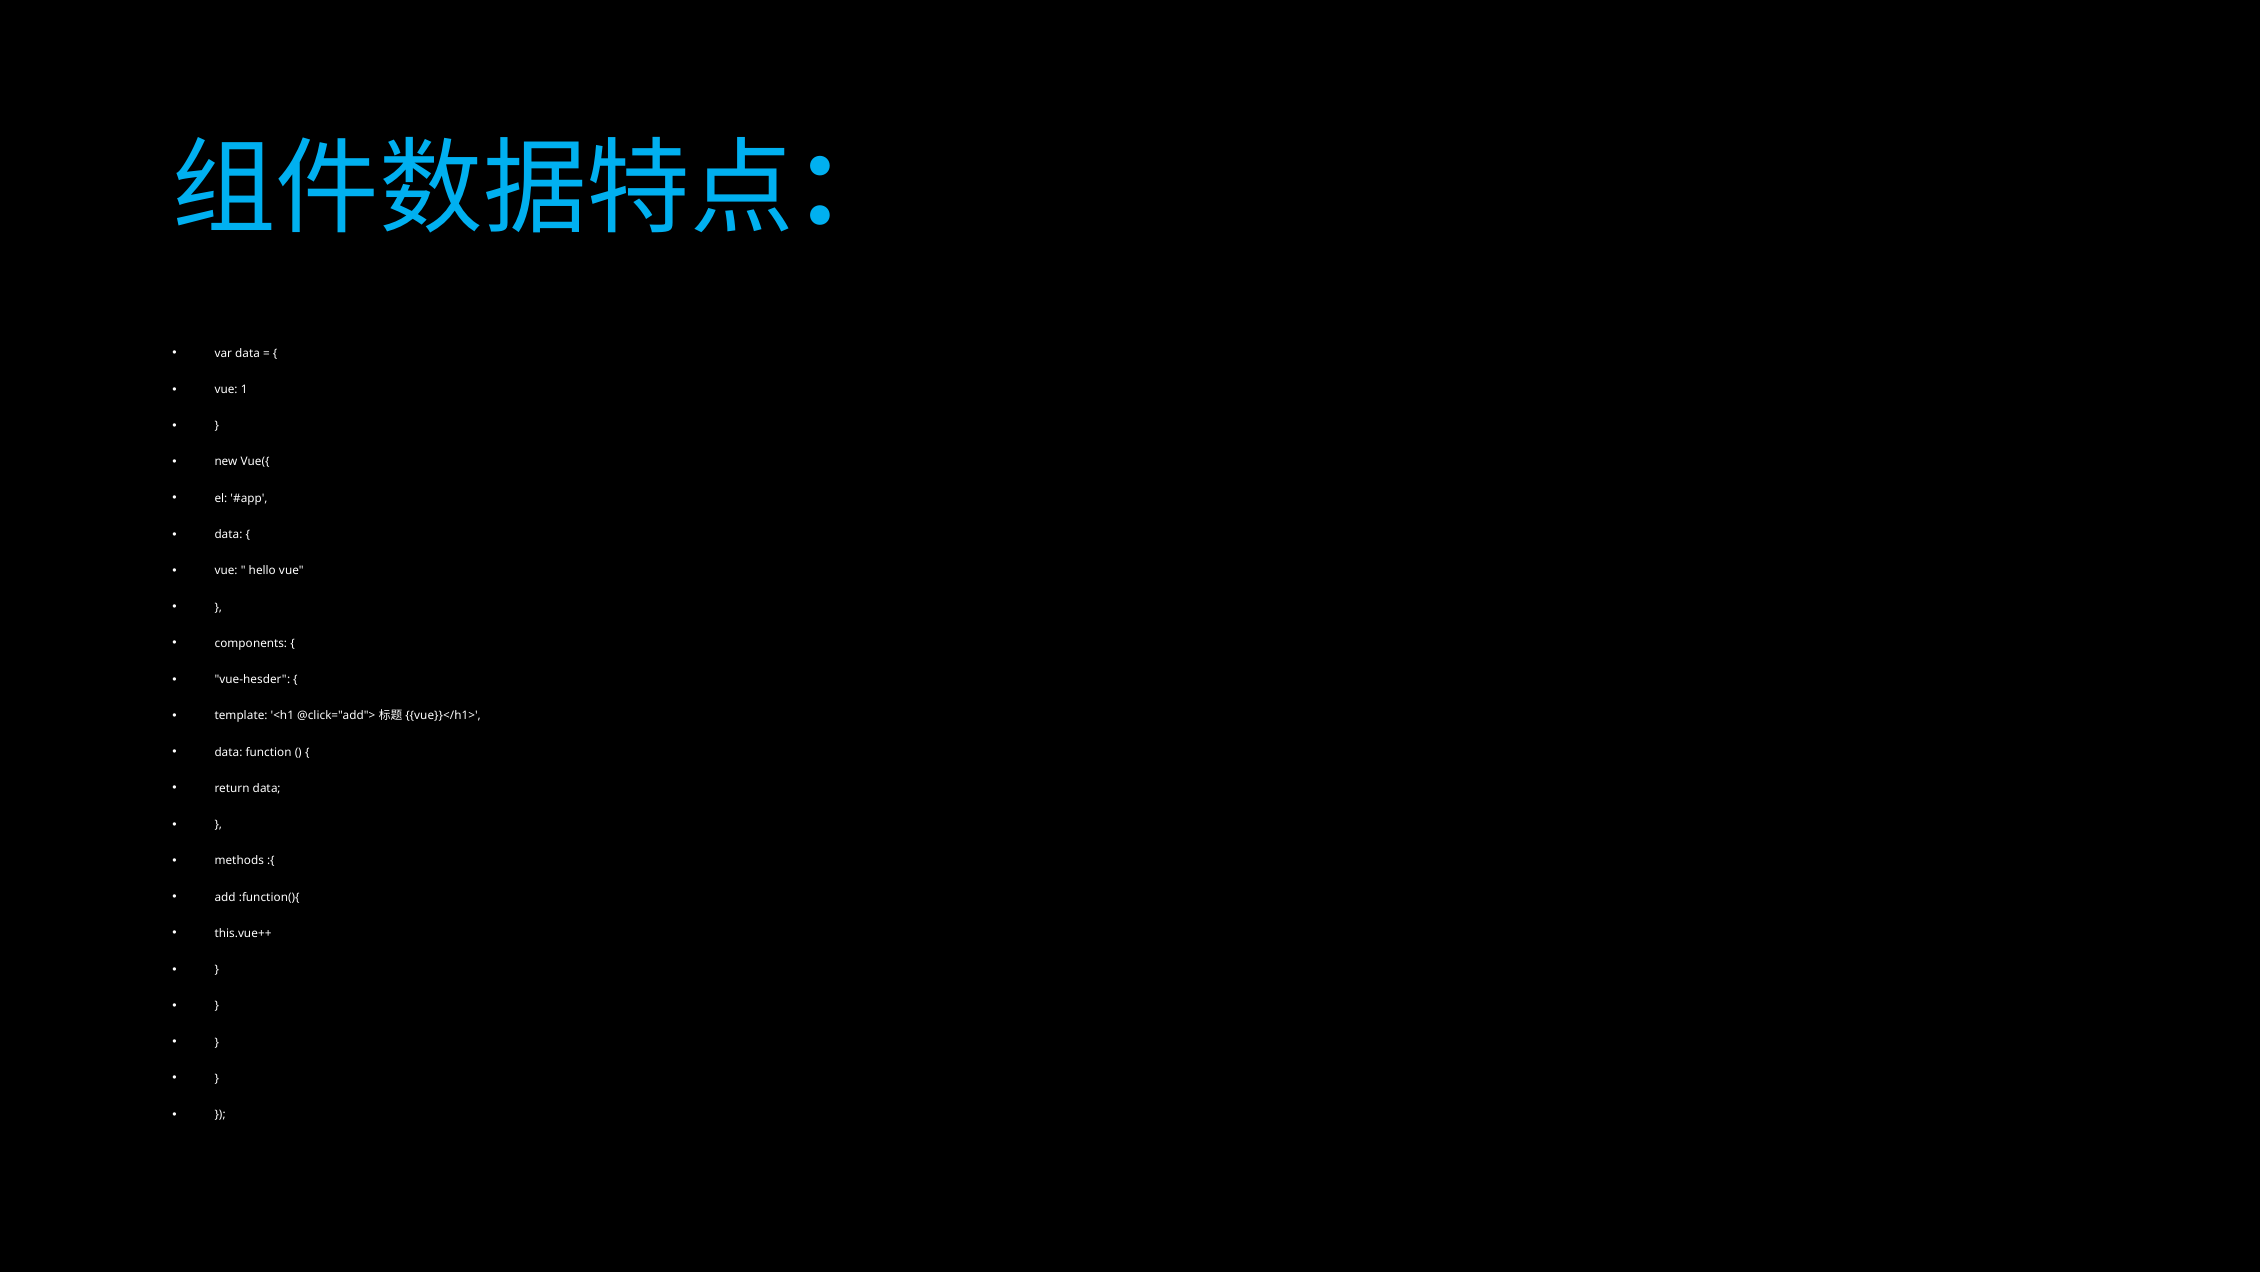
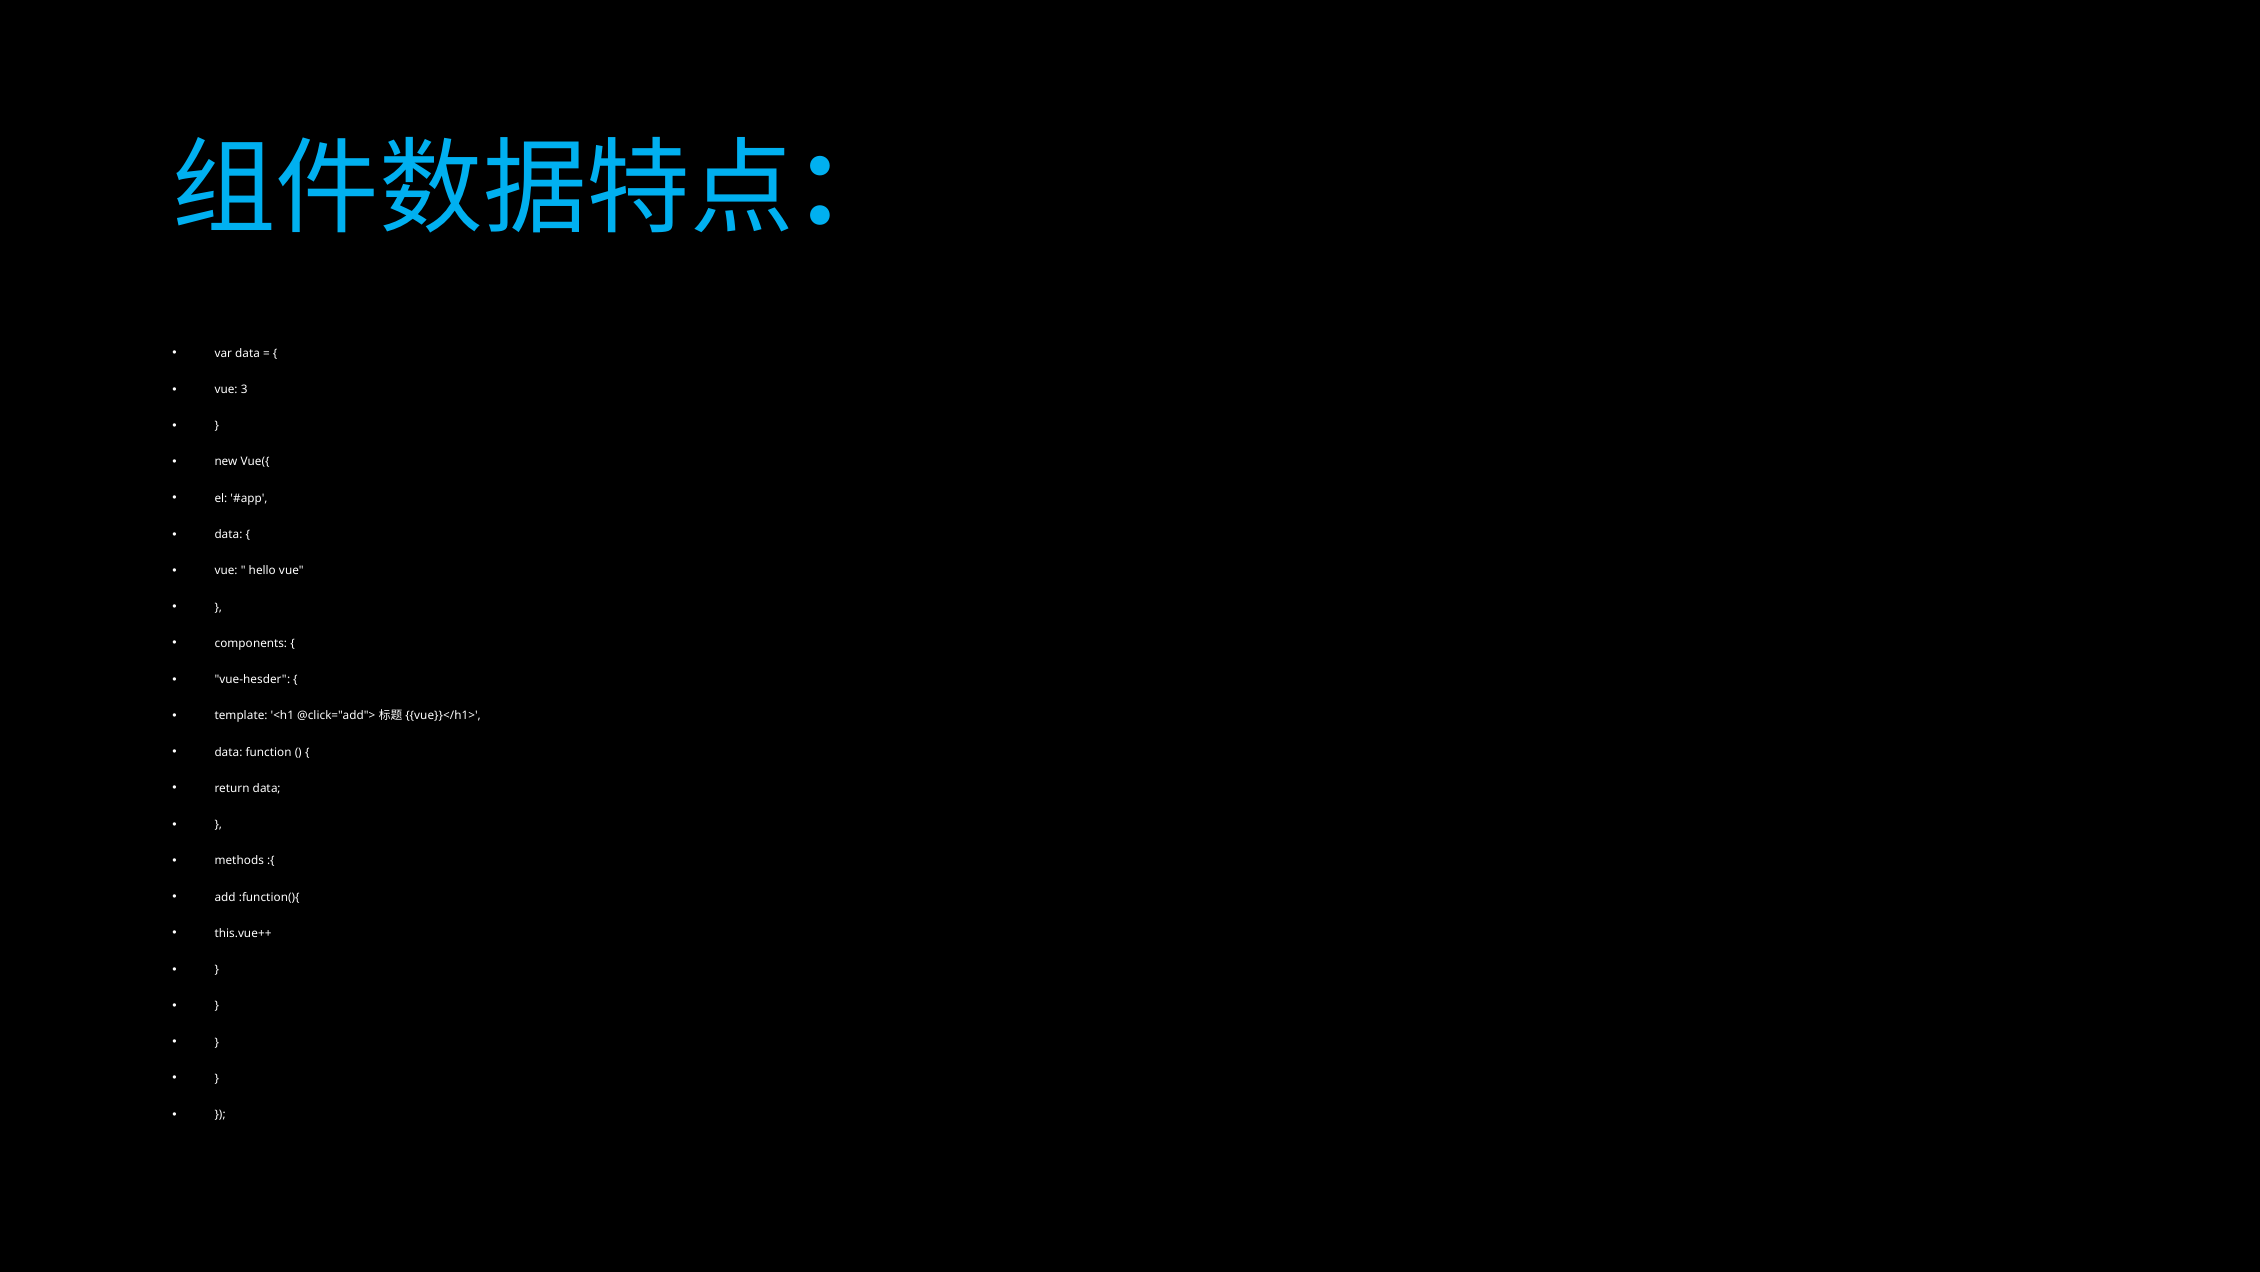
1: 1 -> 3
